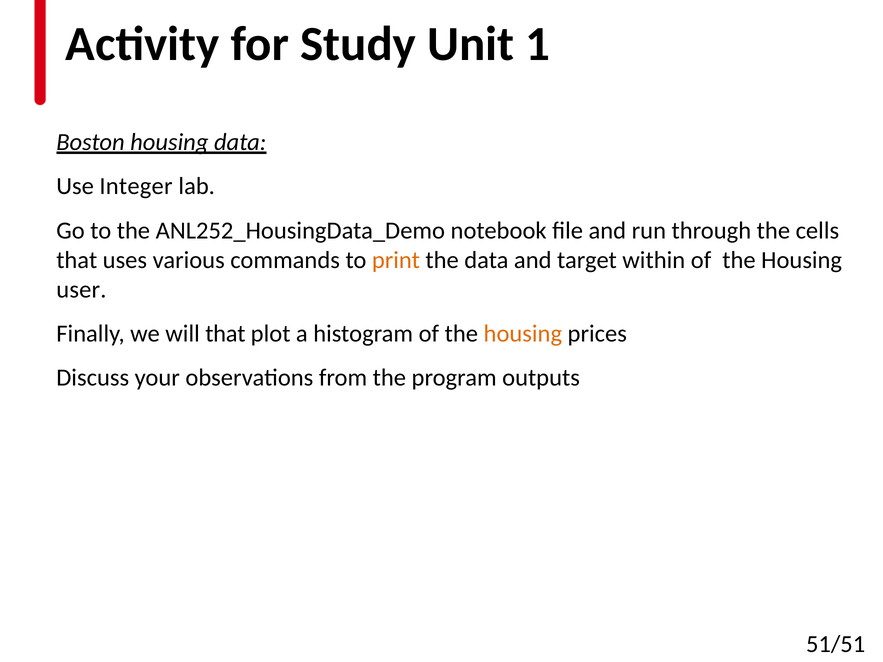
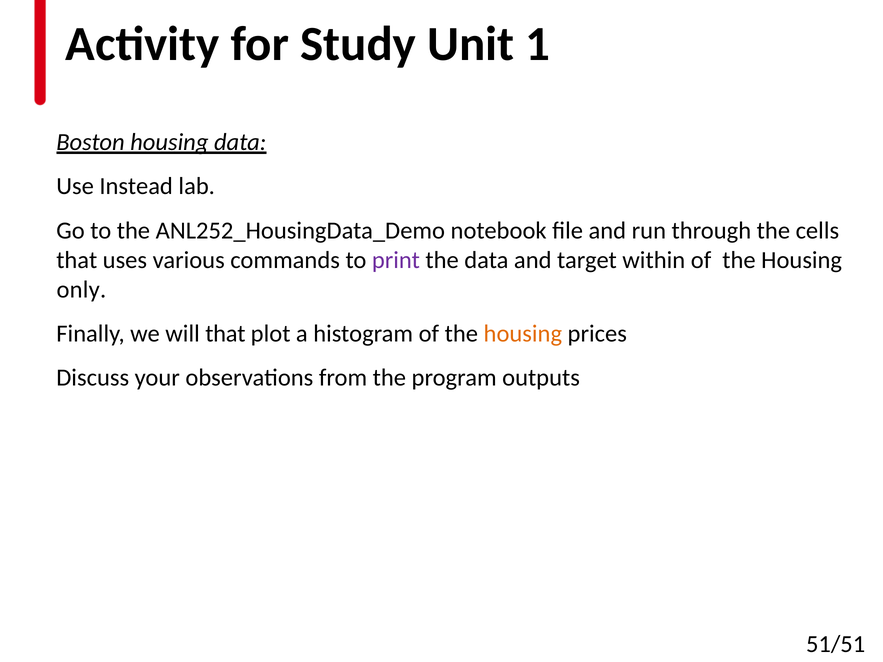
Integer: Integer -> Instead
print colour: orange -> purple
user: user -> only
